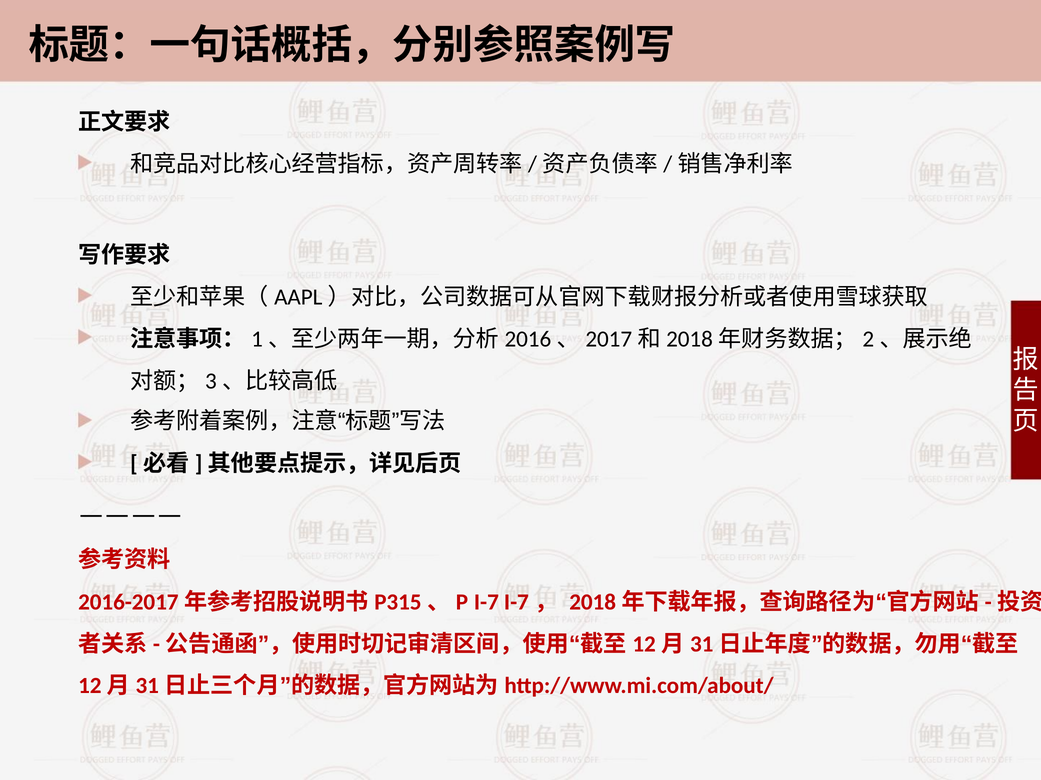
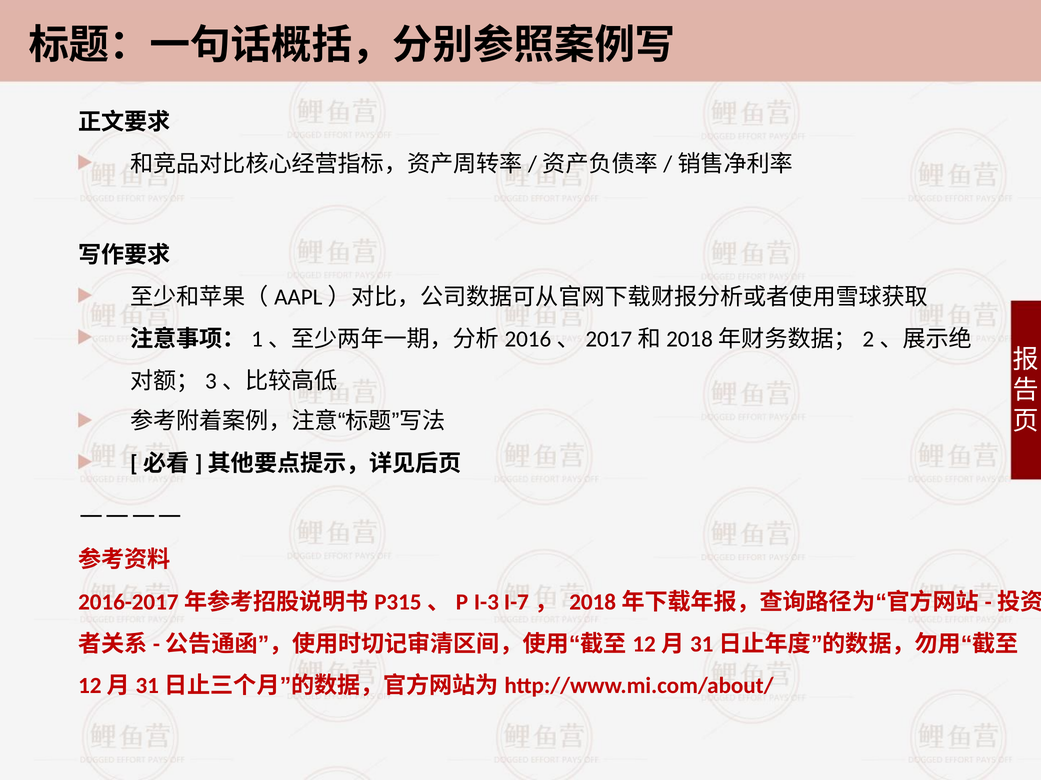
I-7: I-7 -> I-3
